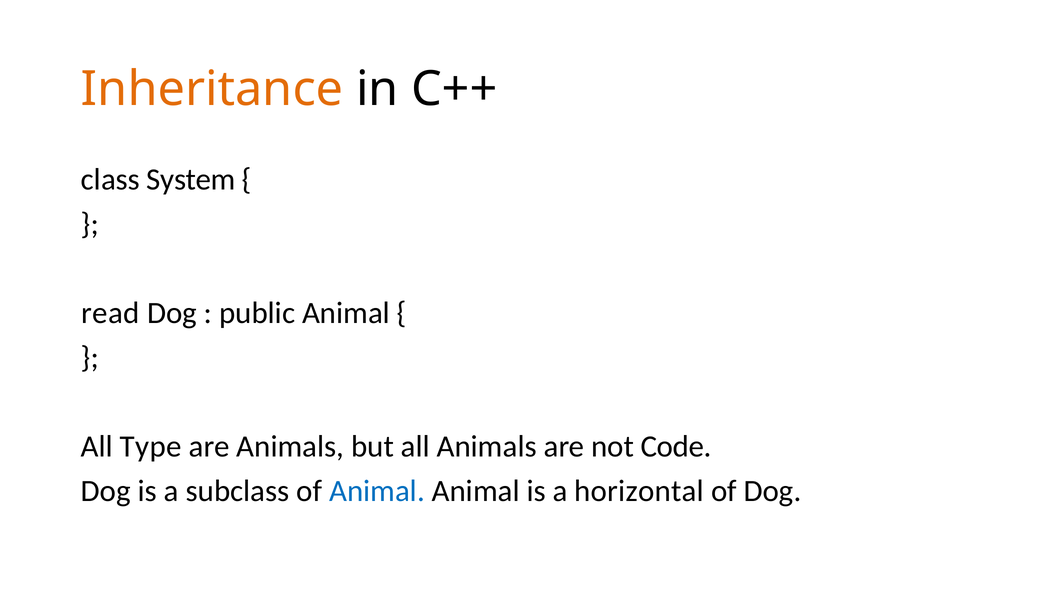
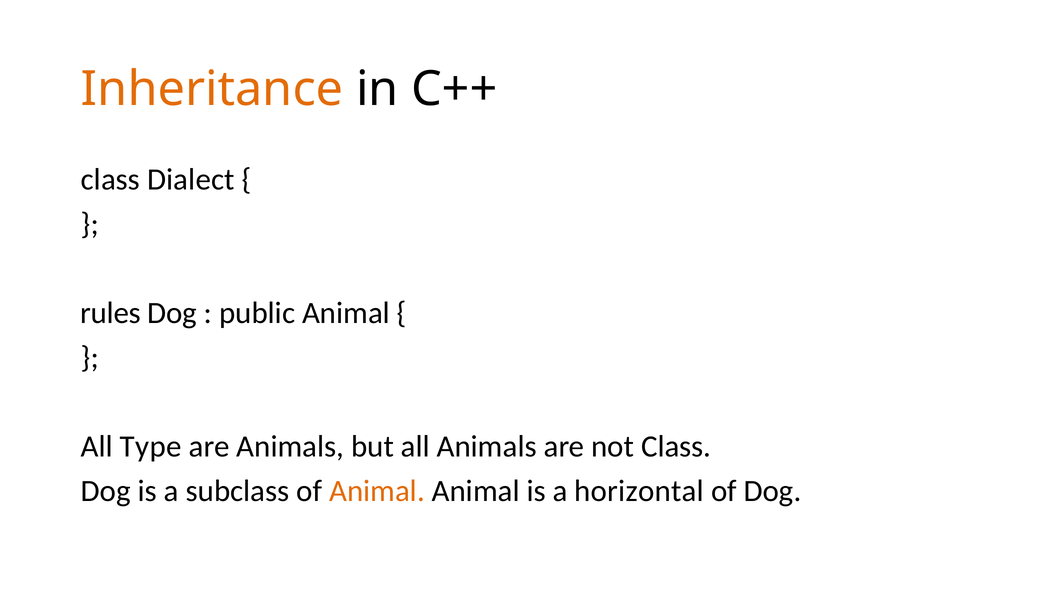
System: System -> Dialect
read: read -> rules
not Code: Code -> Class
Animal at (377, 491) colour: blue -> orange
